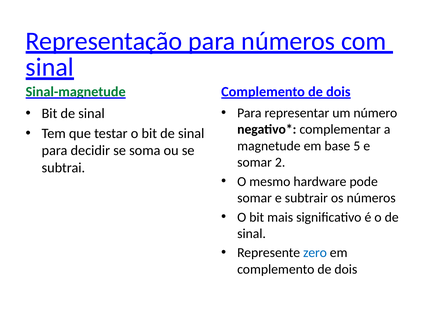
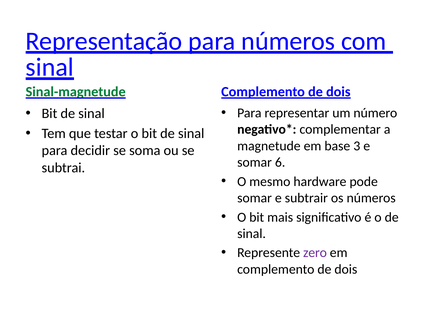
5: 5 -> 3
2: 2 -> 6
zero colour: blue -> purple
